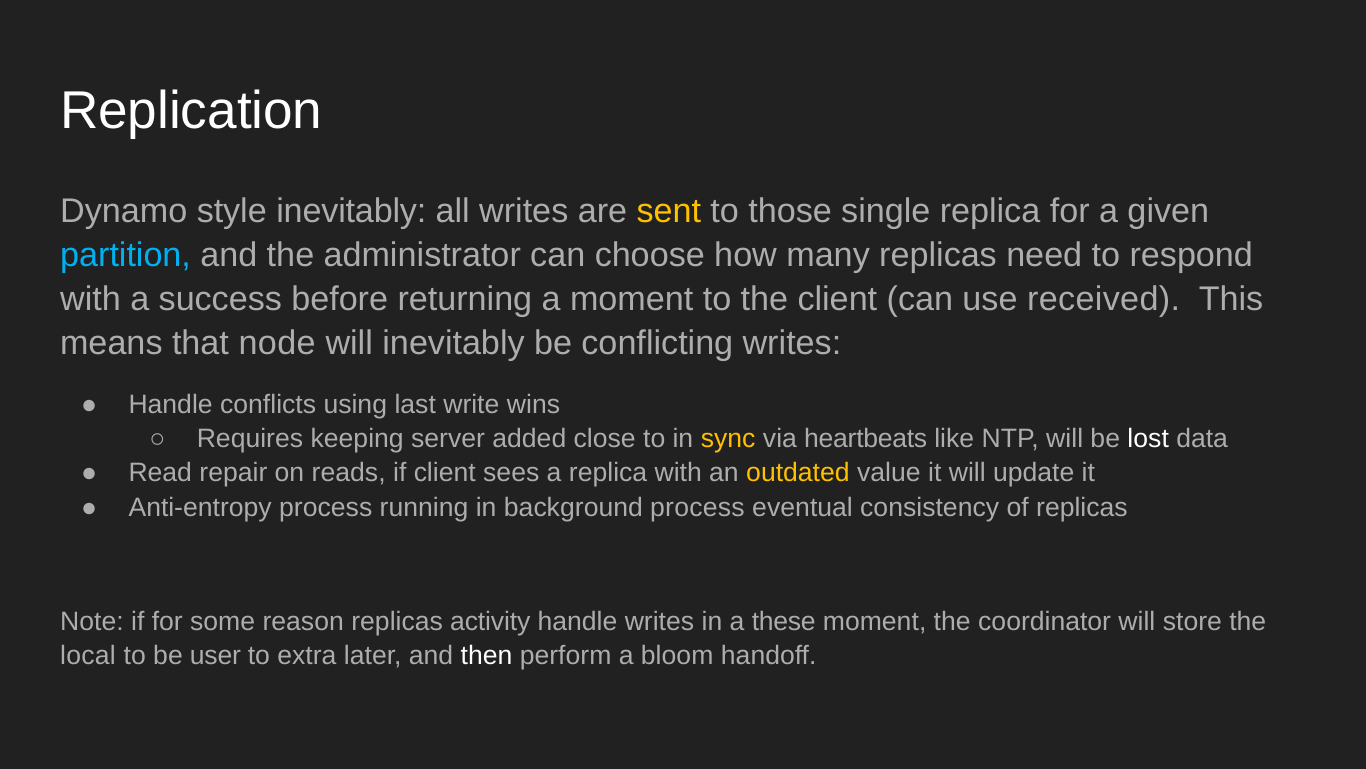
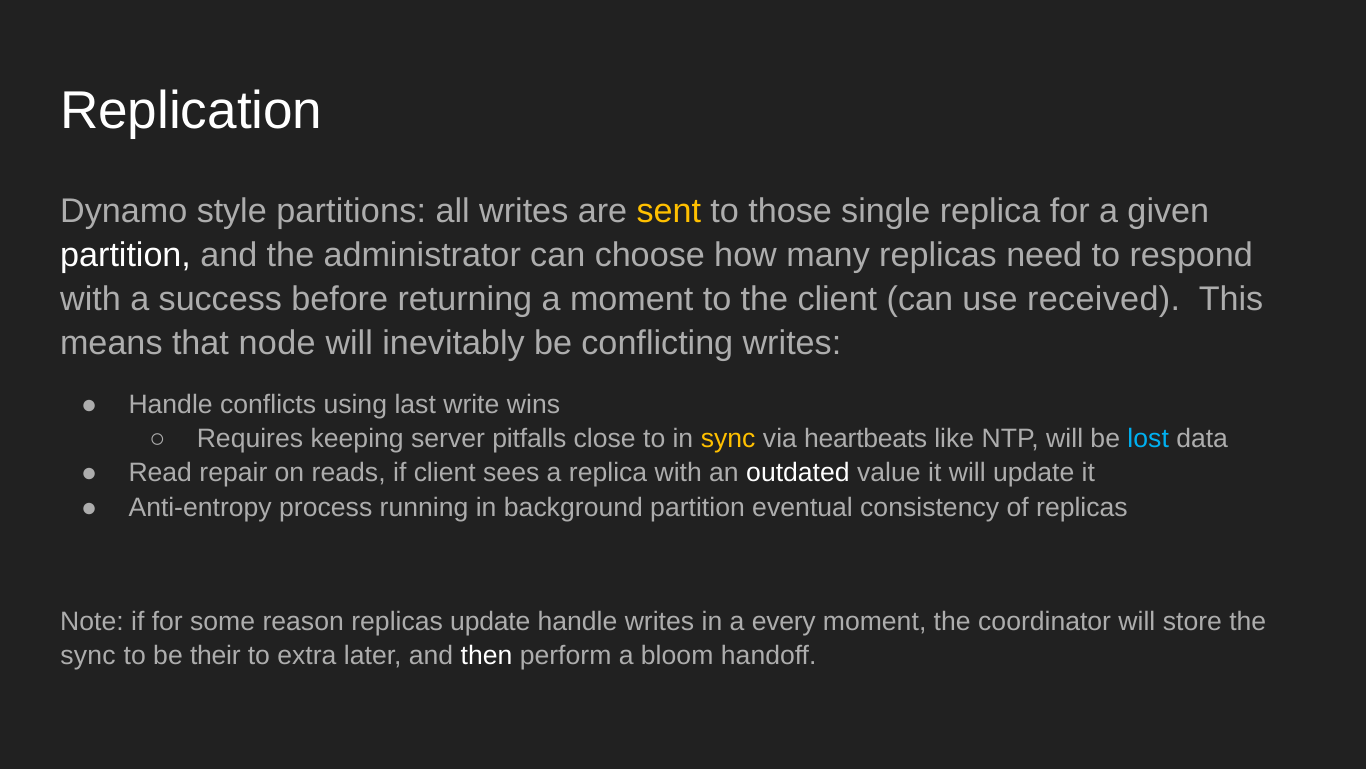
style inevitably: inevitably -> partitions
partition at (126, 255) colour: light blue -> white
added: added -> pitfalls
lost colour: white -> light blue
outdated colour: yellow -> white
background process: process -> partition
replicas activity: activity -> update
these: these -> every
local at (88, 656): local -> sync
user: user -> their
